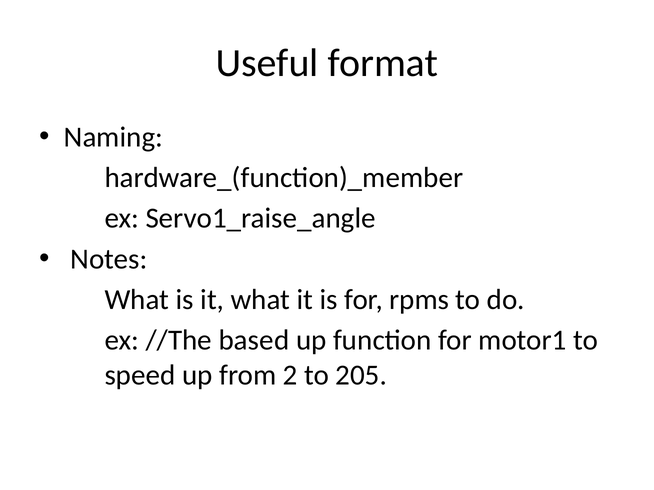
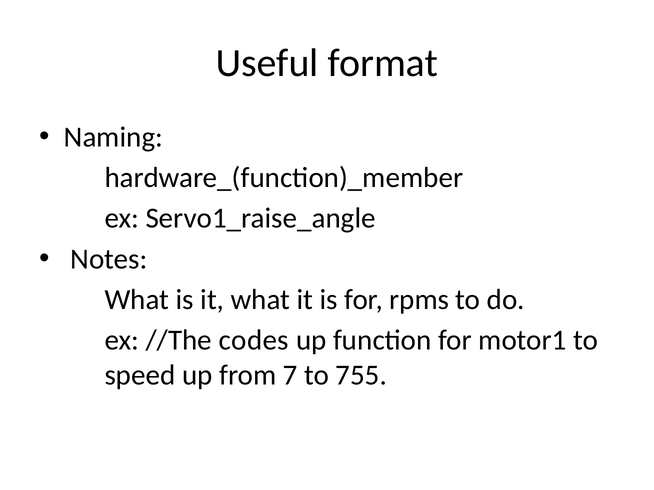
based: based -> codes
2: 2 -> 7
205: 205 -> 755
